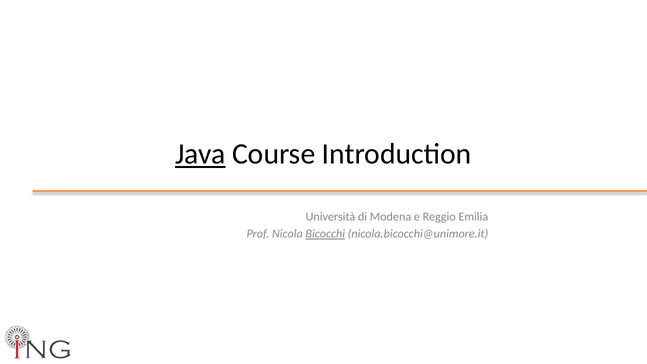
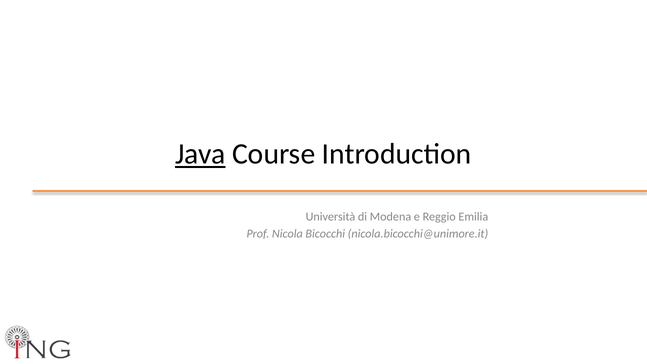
Bicocchi underline: present -> none
